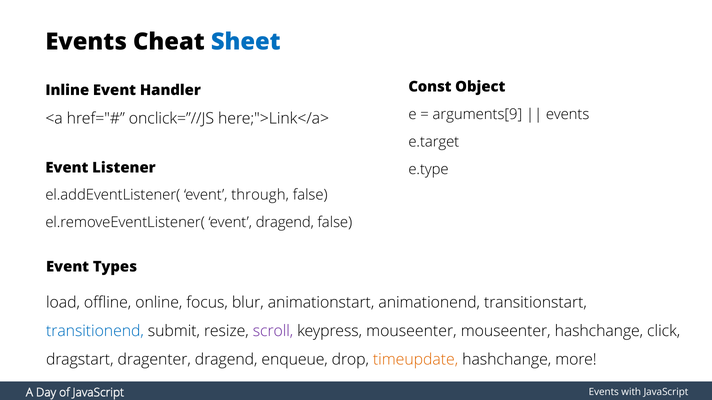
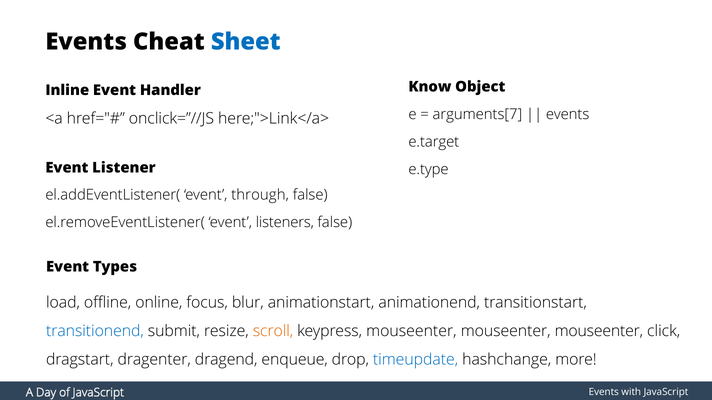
Const: Const -> Know
arguments[9: arguments[9 -> arguments[7
event dragend: dragend -> listeners
scroll colour: purple -> orange
hashchange at (599, 331): hashchange -> mouseenter
timeupdate colour: orange -> blue
